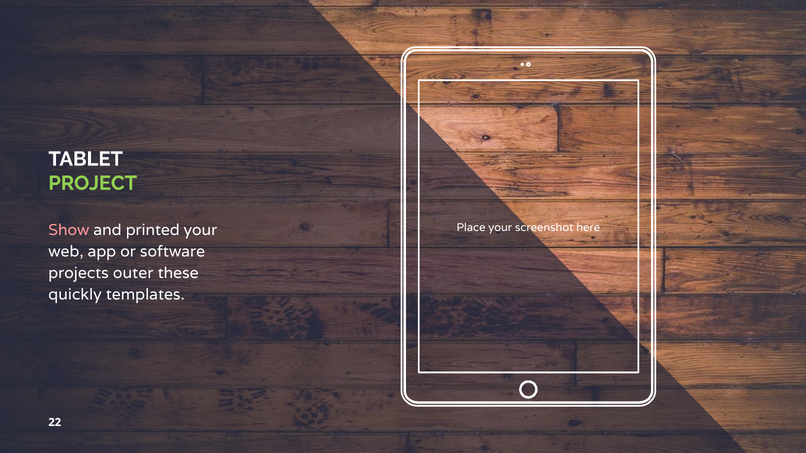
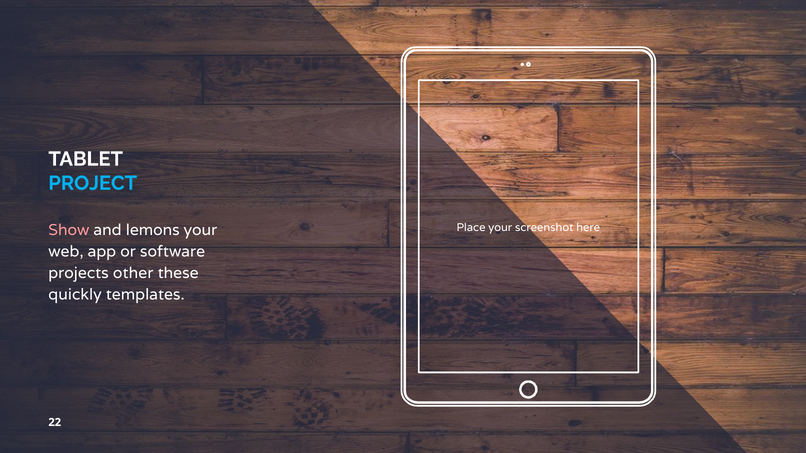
PROJECT colour: light green -> light blue
printed: printed -> lemons
outer: outer -> other
